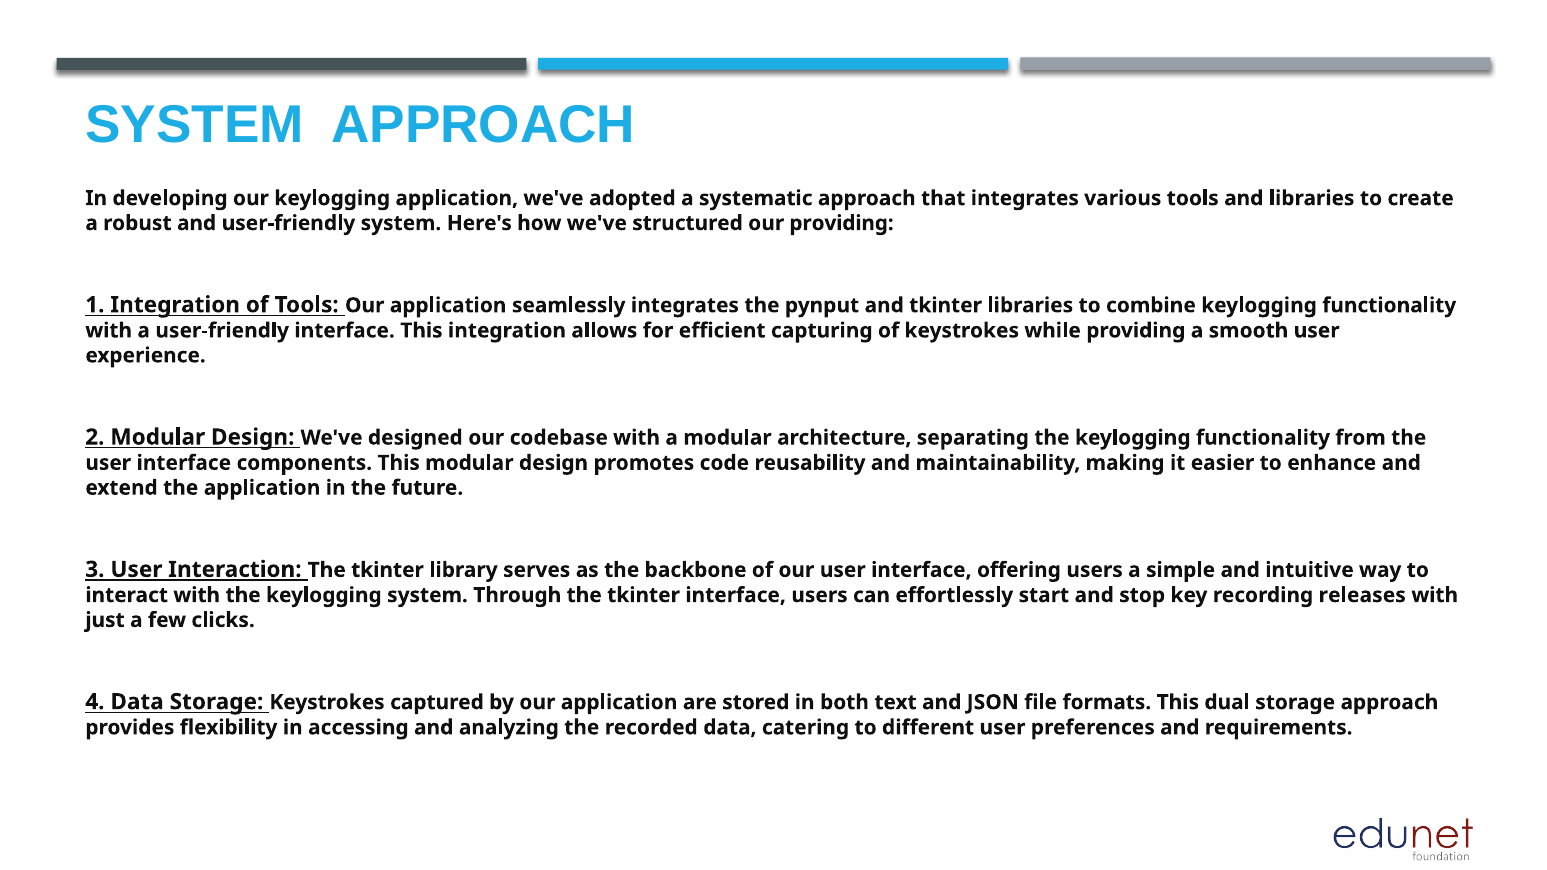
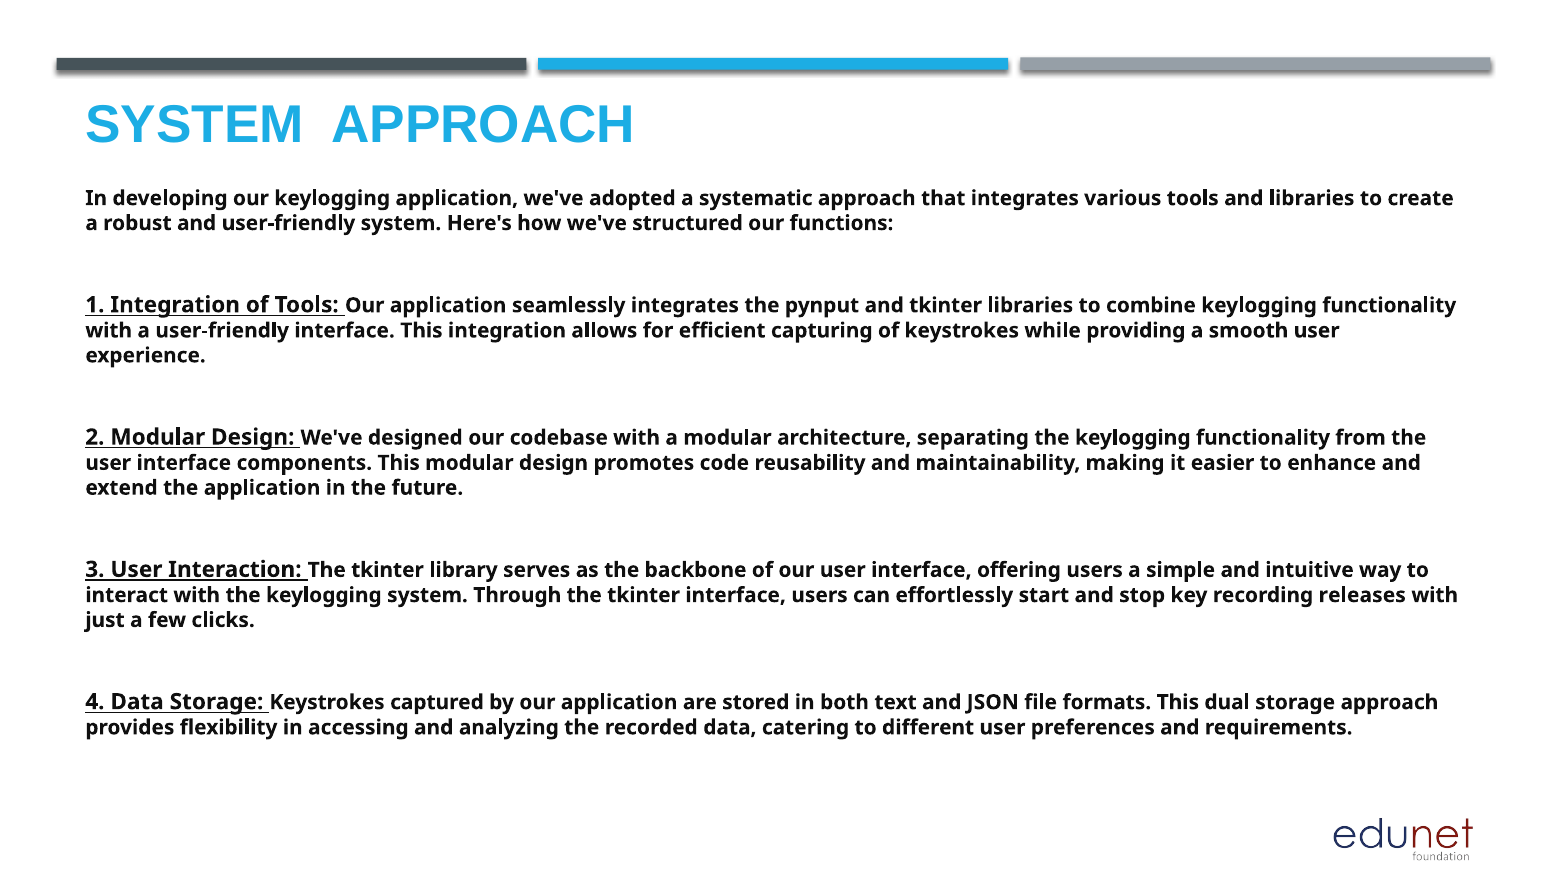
our providing: providing -> functions
